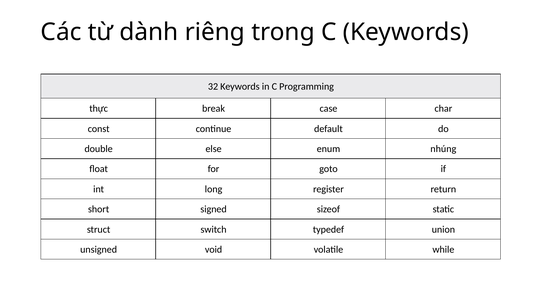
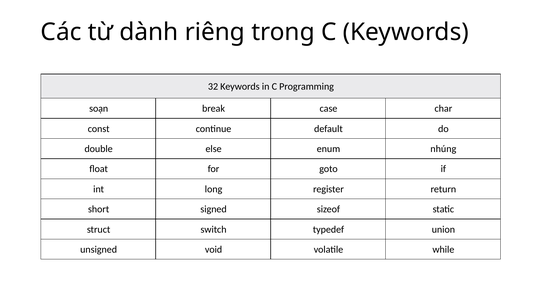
thực: thực -> soạn
